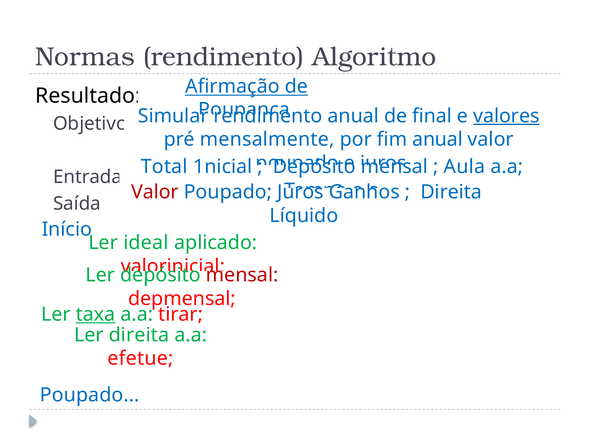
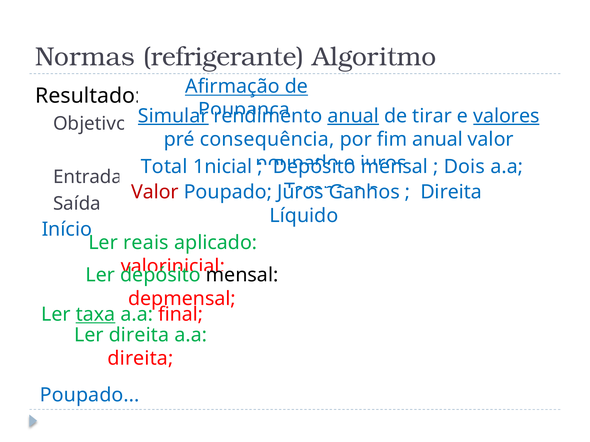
Normas rendimento: rendimento -> refrigerante
Simular underline: none -> present
anual at (353, 116) underline: none -> present
final: final -> tirar
mensalmente: mensalmente -> consequência
Aula: Aula -> Dois
ideal: ideal -> reais
mensal at (242, 275) colour: red -> black
tirar: tirar -> final
efetue at (140, 359): efetue -> direita
